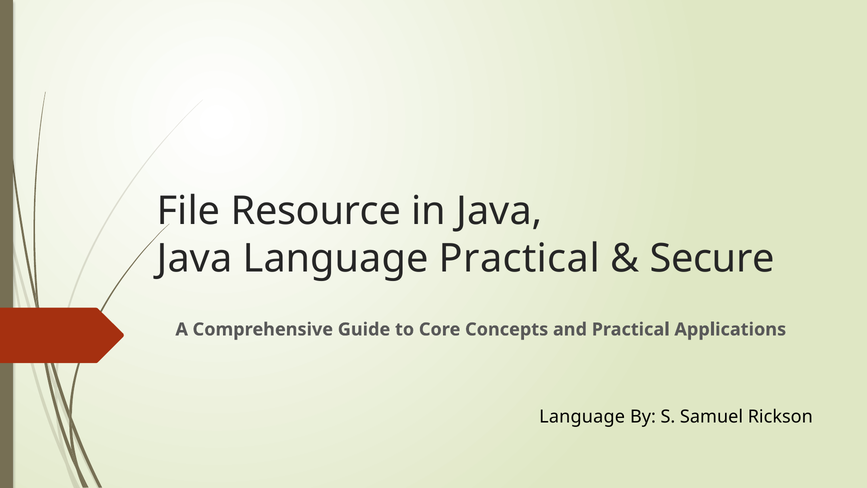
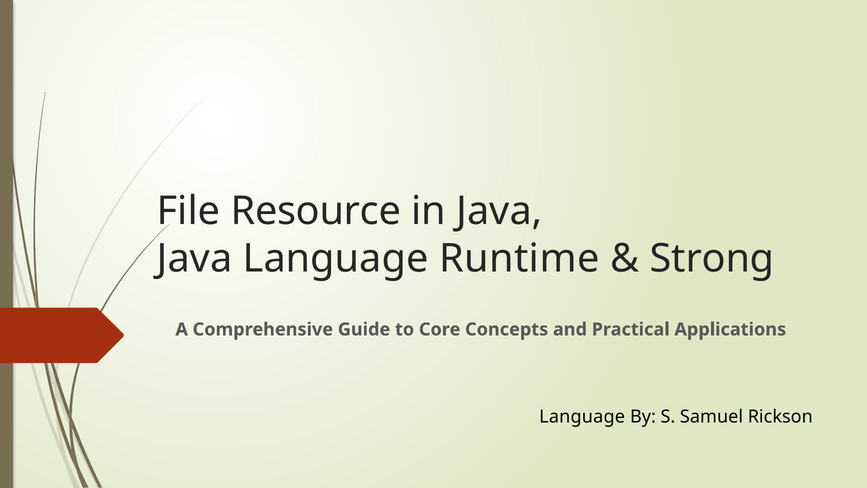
Language Practical: Practical -> Runtime
Secure: Secure -> Strong
